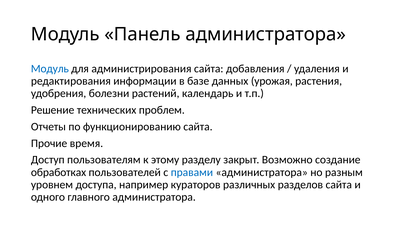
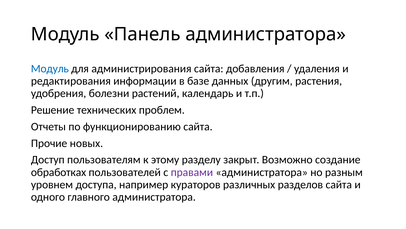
урожая: урожая -> другим
время: время -> новых
правами colour: blue -> purple
